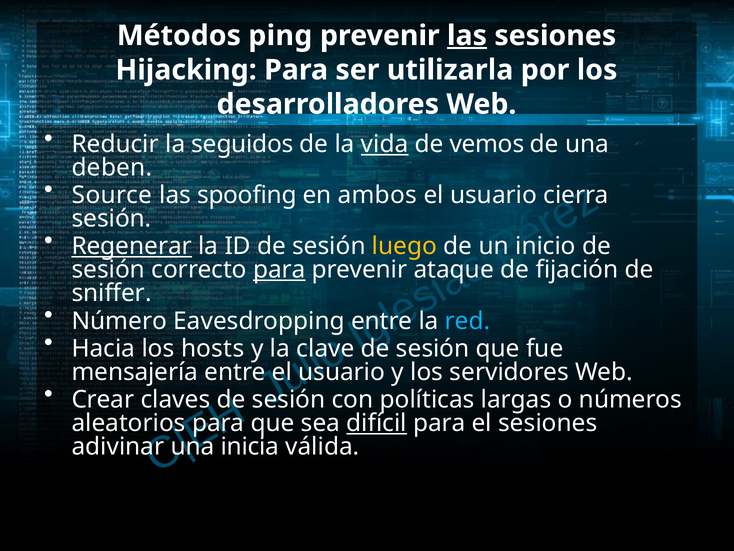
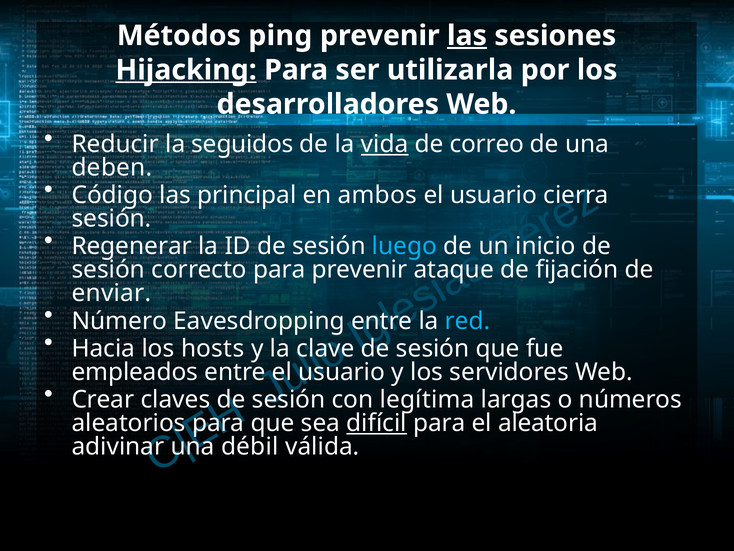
Hijacking underline: none -> present
vemos: vemos -> correo
Source: Source -> Código
spoofing: spoofing -> principal
Regenerar underline: present -> none
luego colour: yellow -> light blue
para at (279, 270) underline: present -> none
sniffer: sniffer -> enviar
mensajería: mensajería -> empleados
políticas: políticas -> legítima
el sesiones: sesiones -> aleatoria
inicia: inicia -> débil
